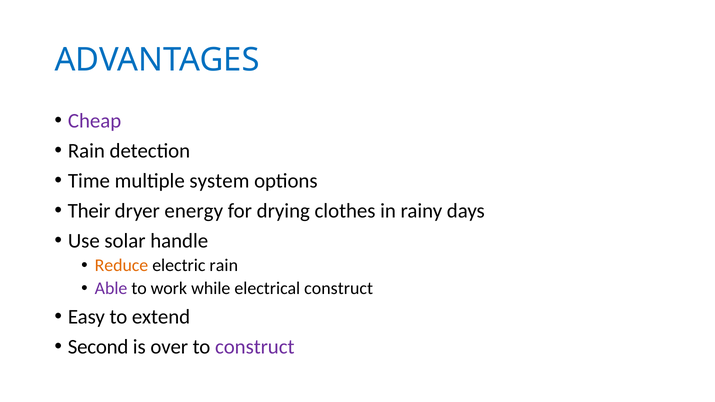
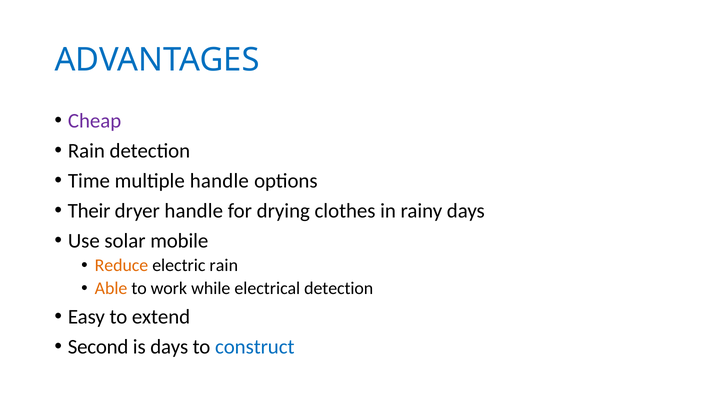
multiple system: system -> handle
dryer energy: energy -> handle
handle: handle -> mobile
Able colour: purple -> orange
electrical construct: construct -> detection
is over: over -> days
construct at (255, 347) colour: purple -> blue
